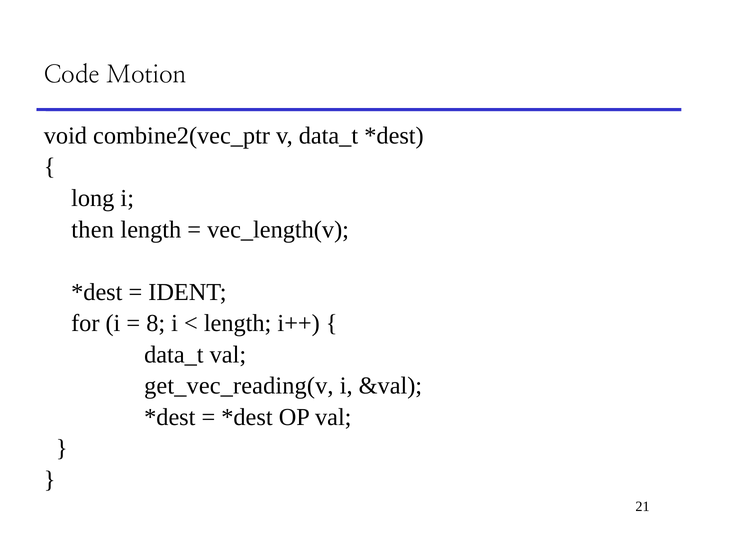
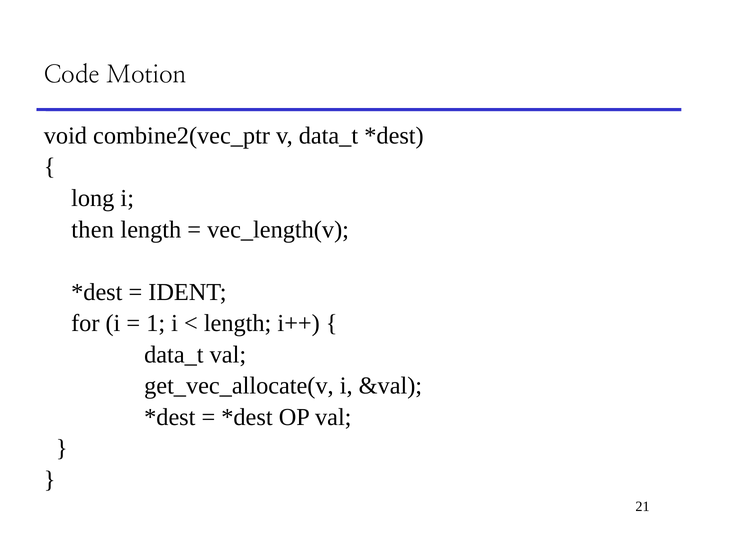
8: 8 -> 1
get_vec_reading(v: get_vec_reading(v -> get_vec_allocate(v
